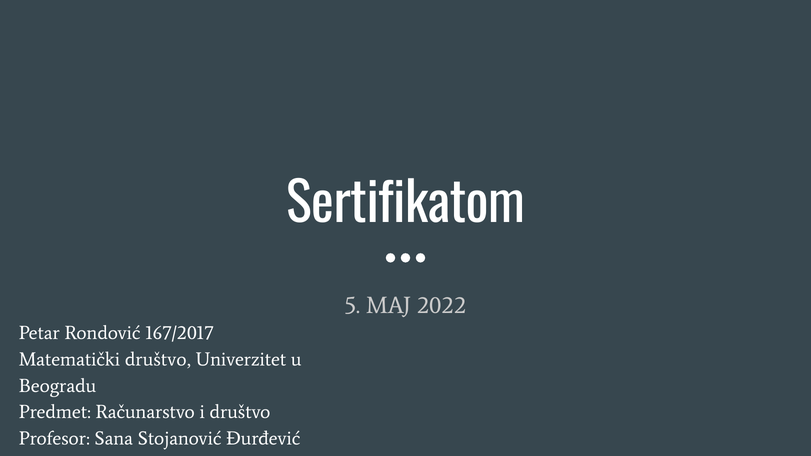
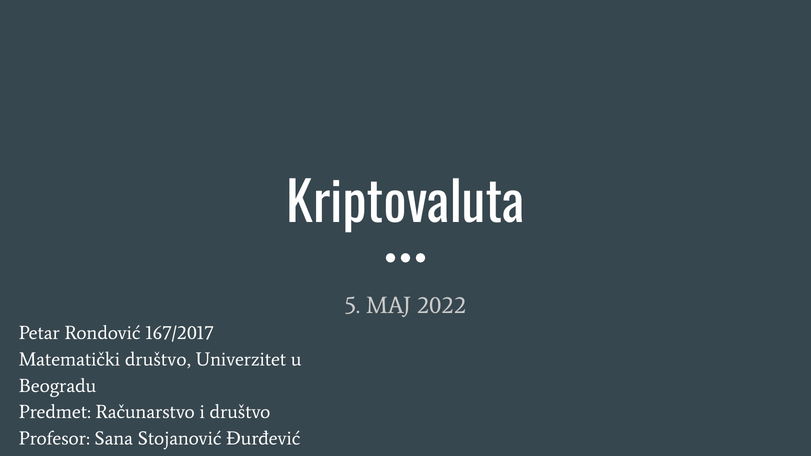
Sertifikatom: Sertifikatom -> Kriptovaluta
